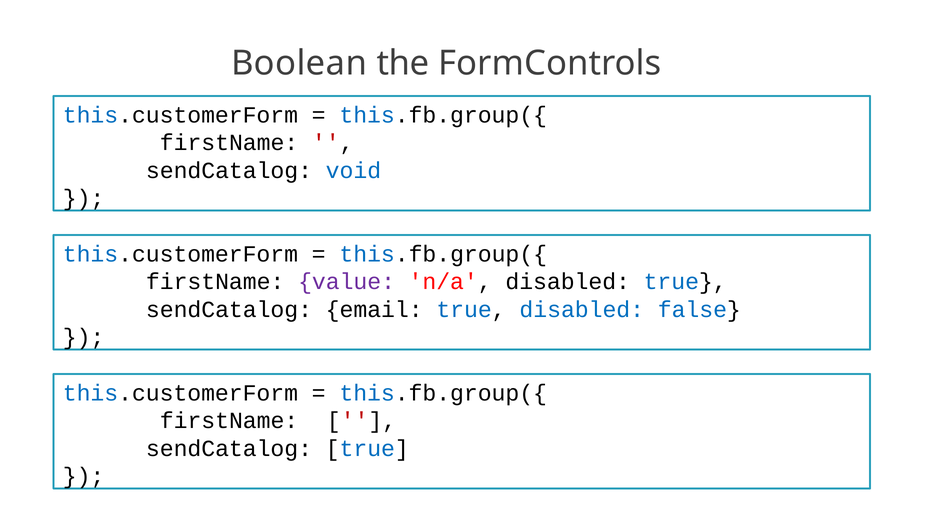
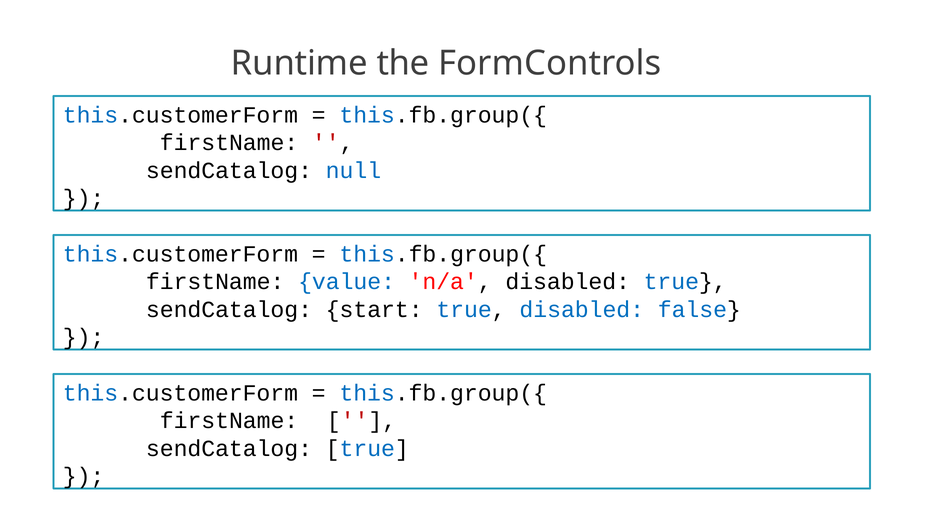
Boolean: Boolean -> Runtime
void: void -> null
value colour: purple -> blue
email: email -> start
